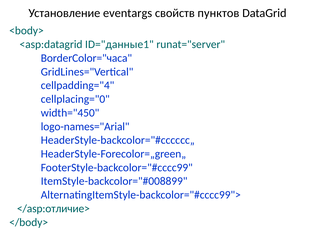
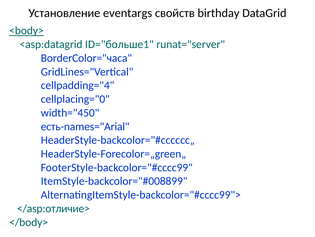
пунктов: пунктов -> birthday
<body> underline: none -> present
ID="данные1: ID="данные1 -> ID="больше1
logo-names="Arial: logo-names="Arial -> есть-names="Arial
